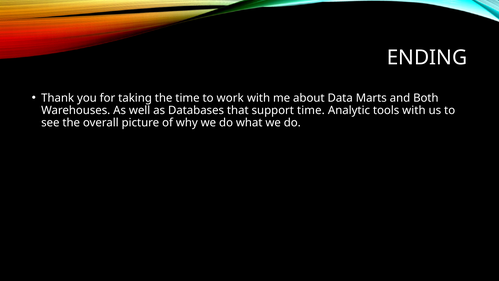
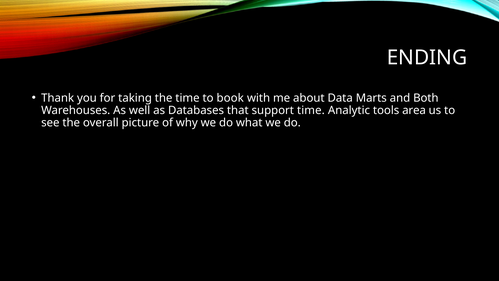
work: work -> book
tools with: with -> area
